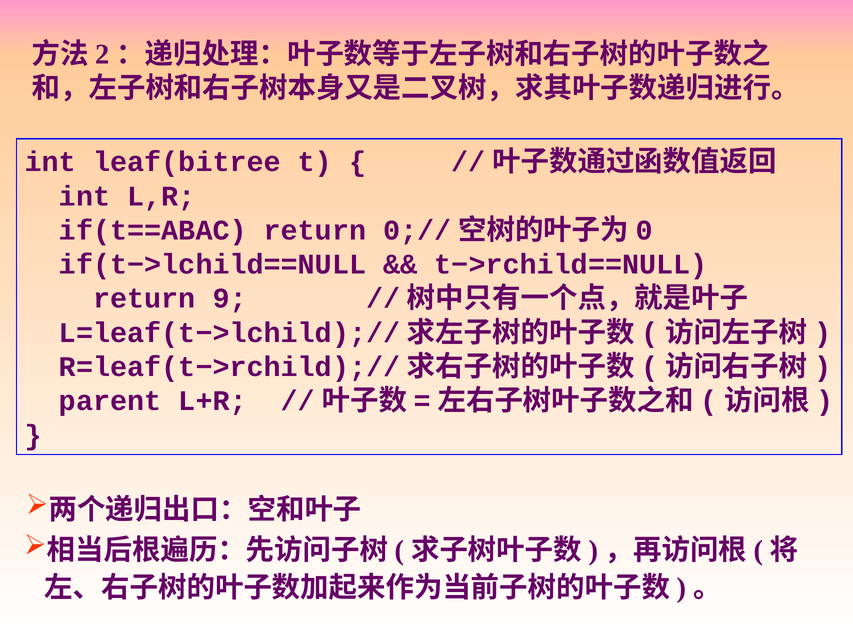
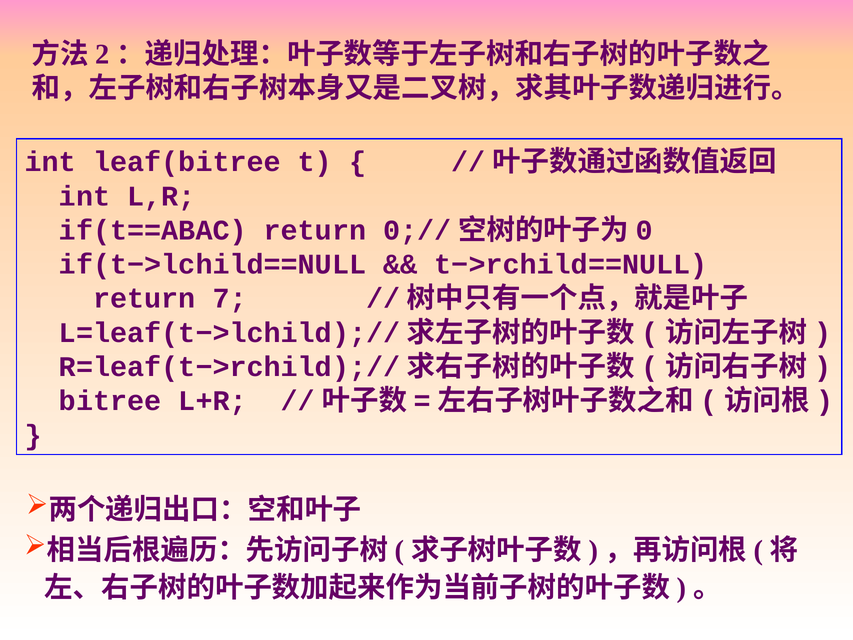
9: 9 -> 7
parent: parent -> bitree
